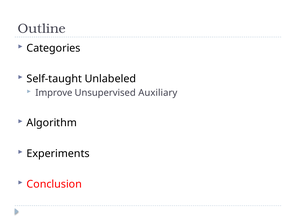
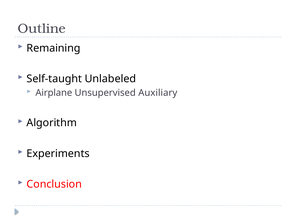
Categories: Categories -> Remaining
Improve: Improve -> Airplane
